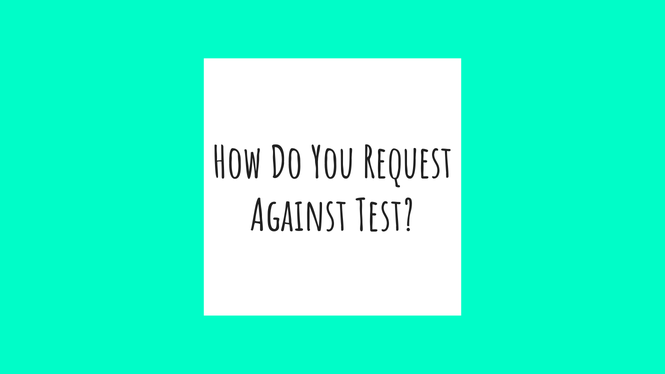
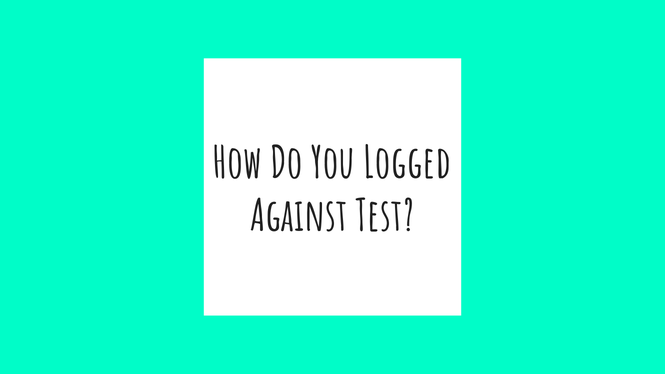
Request: Request -> Logged
